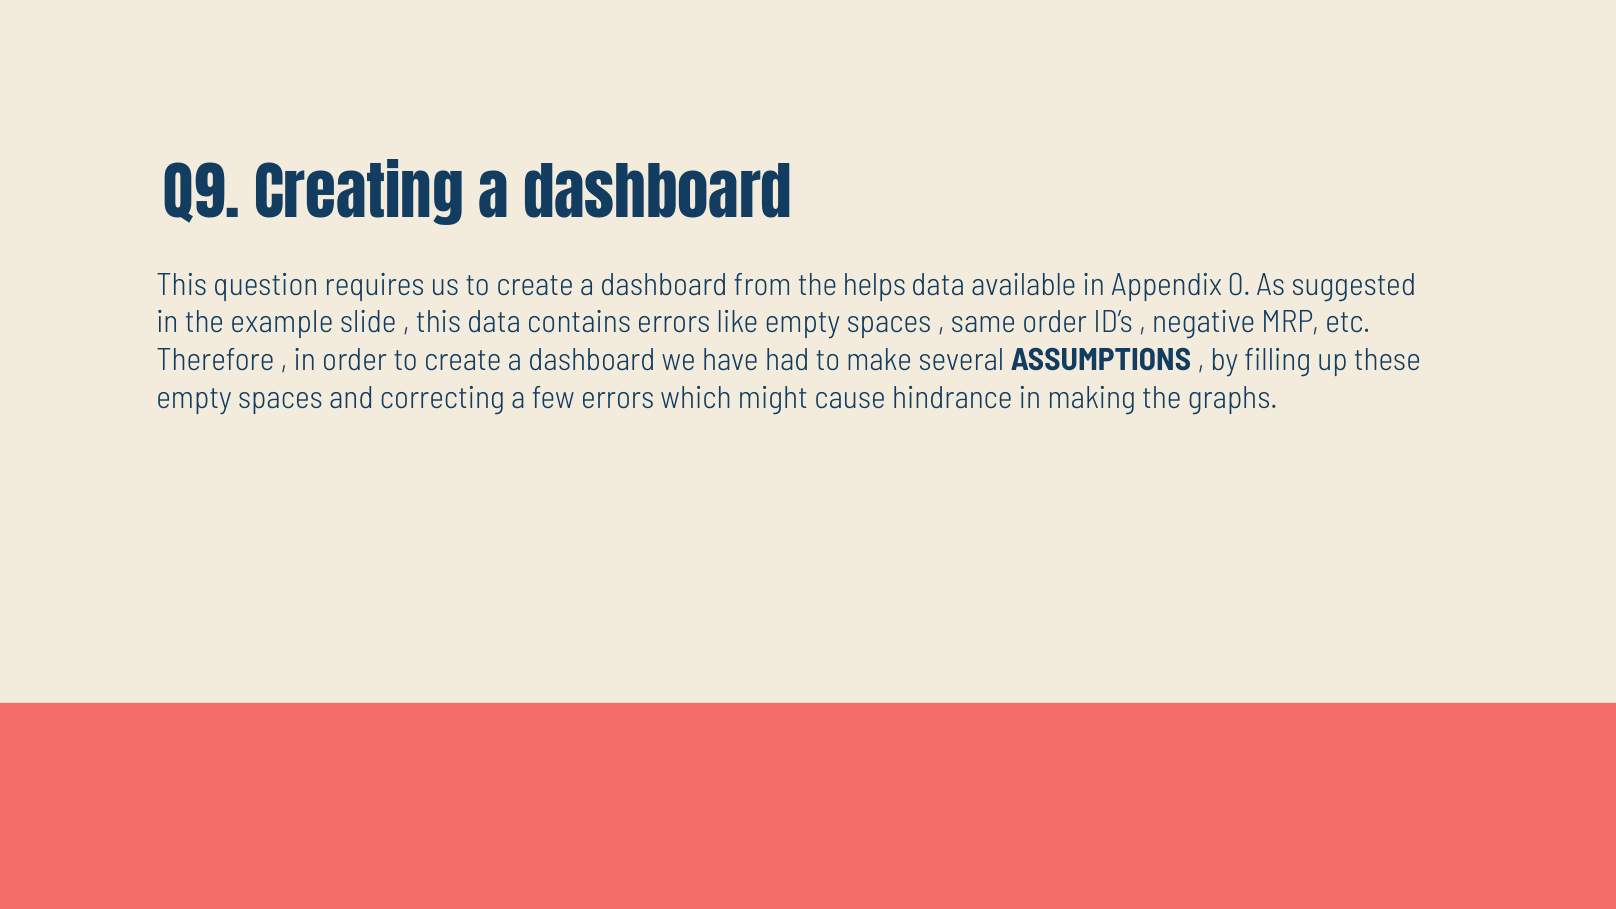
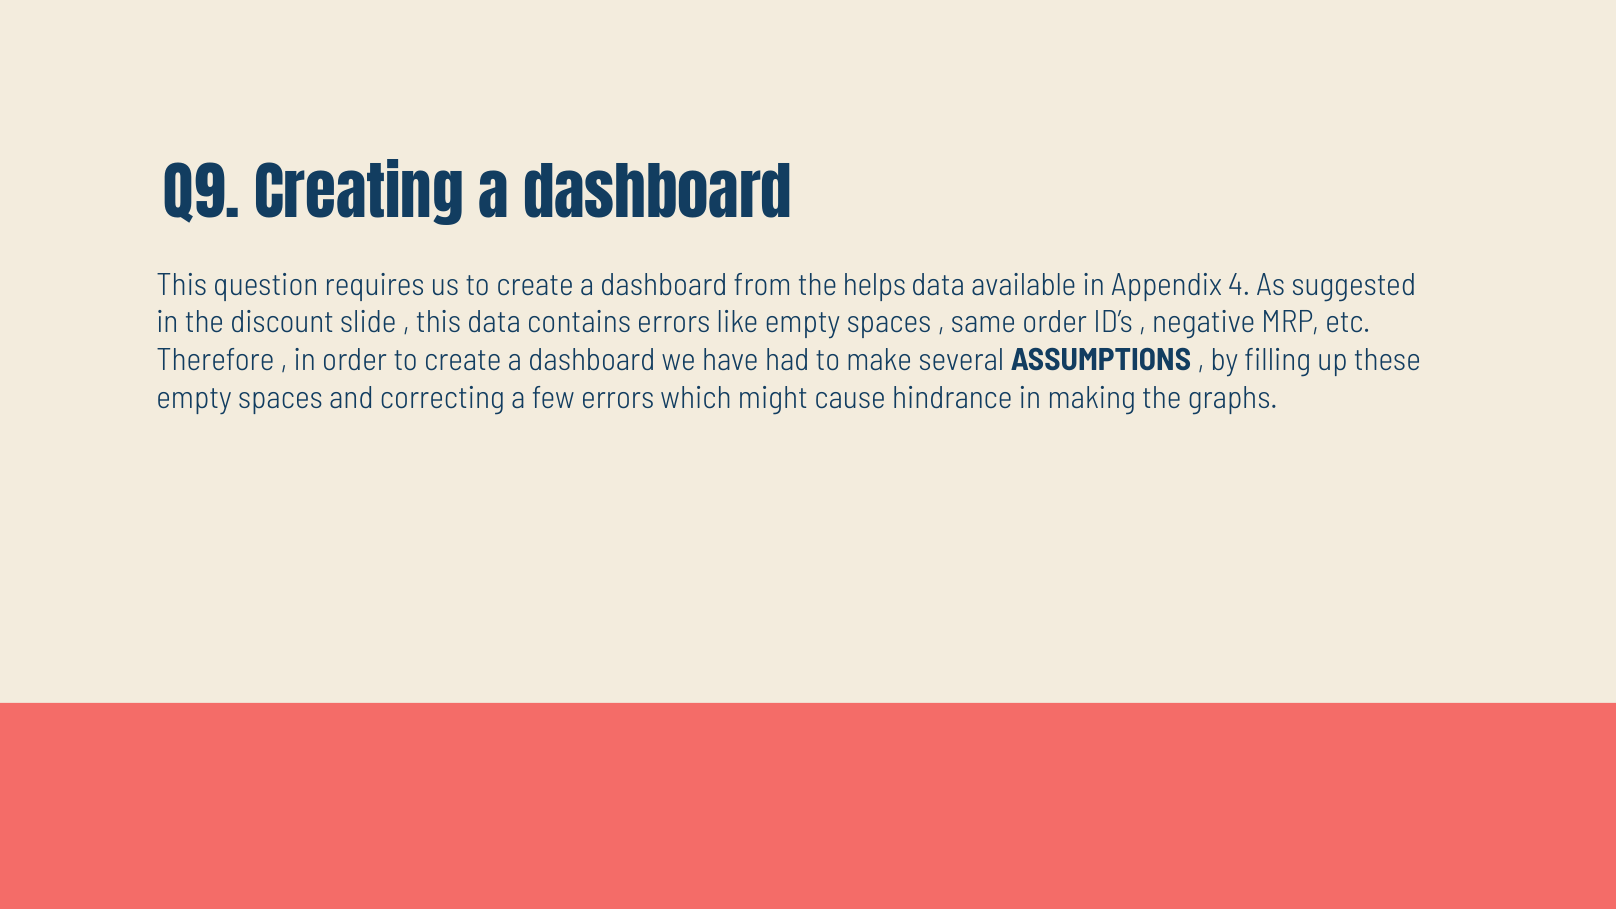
0: 0 -> 4
example: example -> discount
